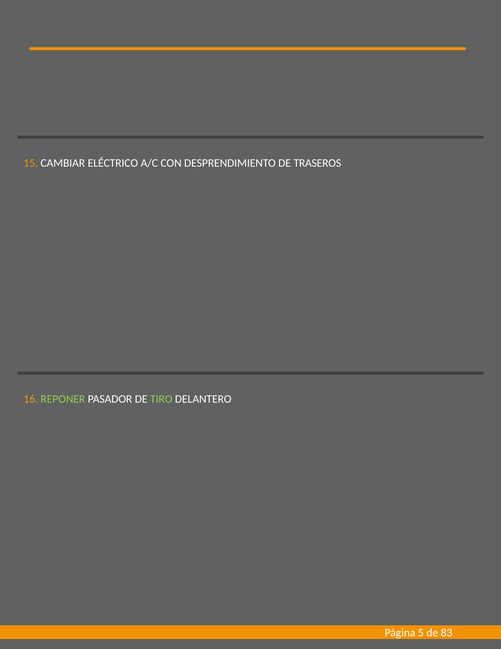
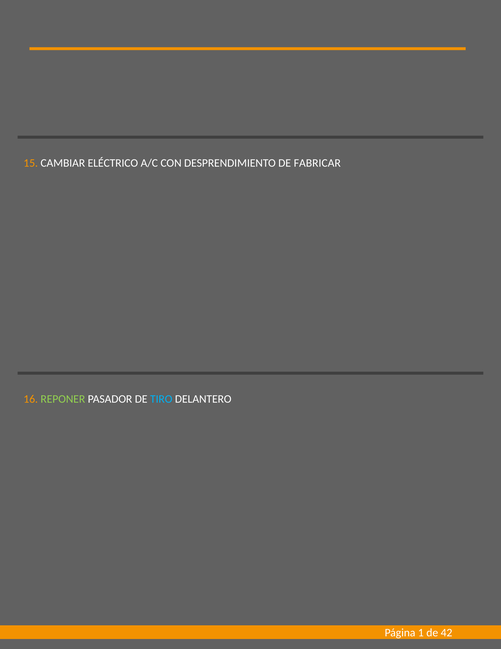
TRASEROS: TRASEROS -> FABRICAR
TIRO colour: light green -> light blue
5: 5 -> 1
83: 83 -> 42
